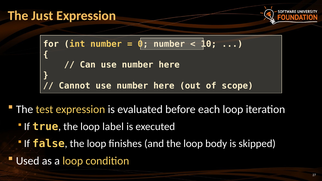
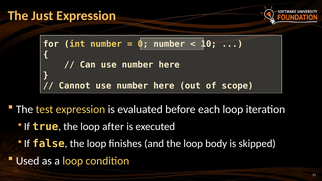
label: label -> after
